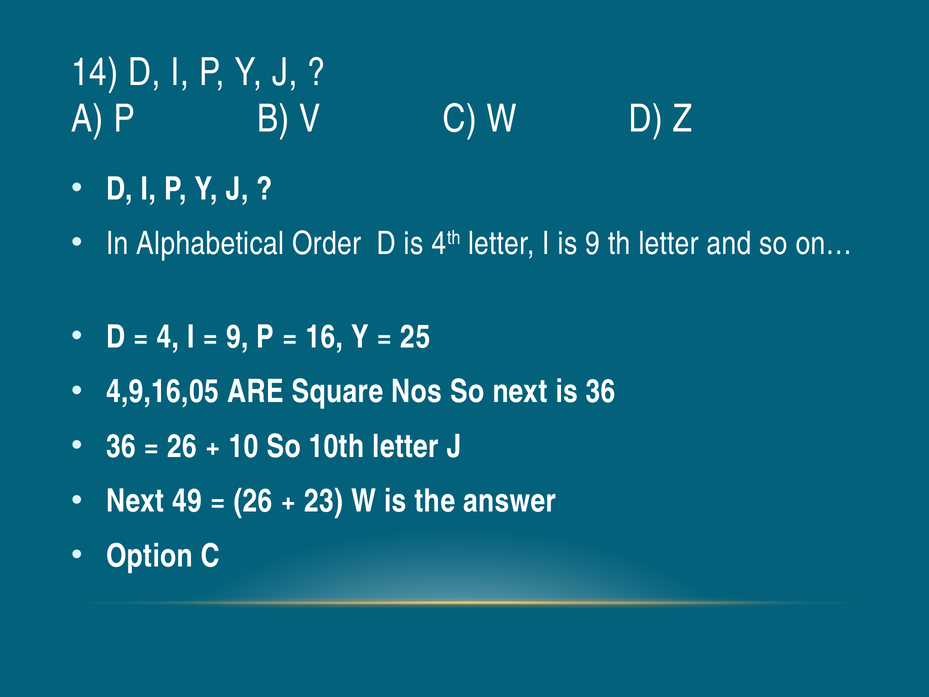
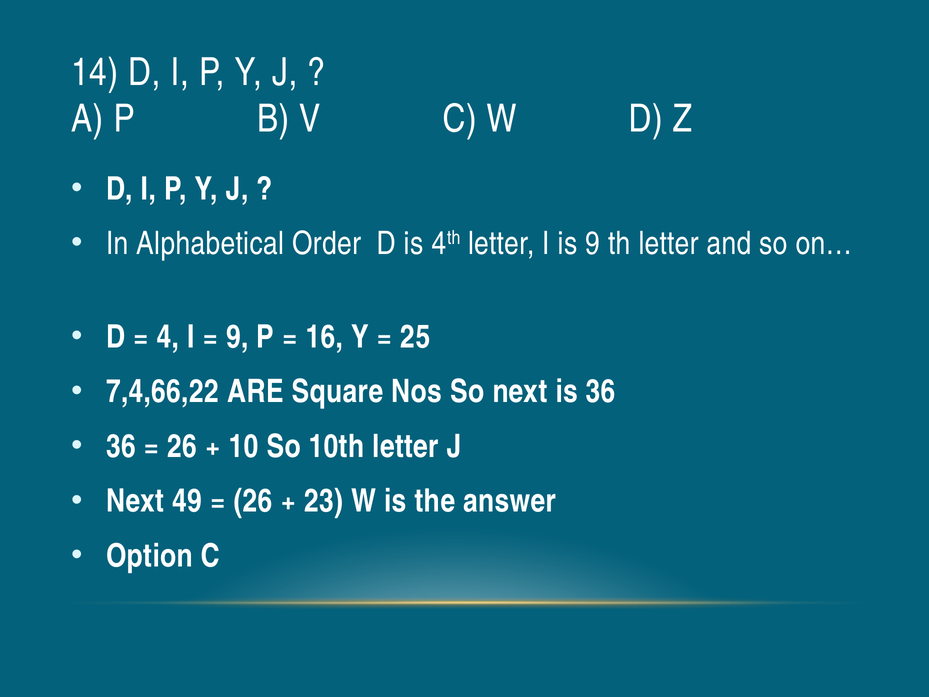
4,9,16,05: 4,9,16,05 -> 7,4,66,22
